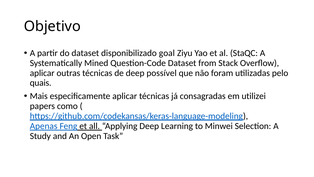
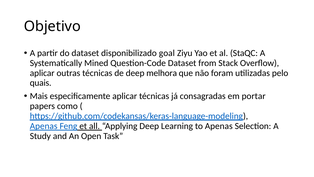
possível: possível -> melhora
utilizei: utilizei -> portar
to Minwei: Minwei -> Apenas
